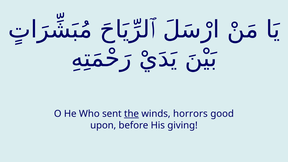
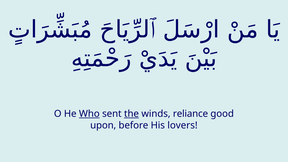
Who underline: none -> present
horrors: horrors -> reliance
giving: giving -> lovers
